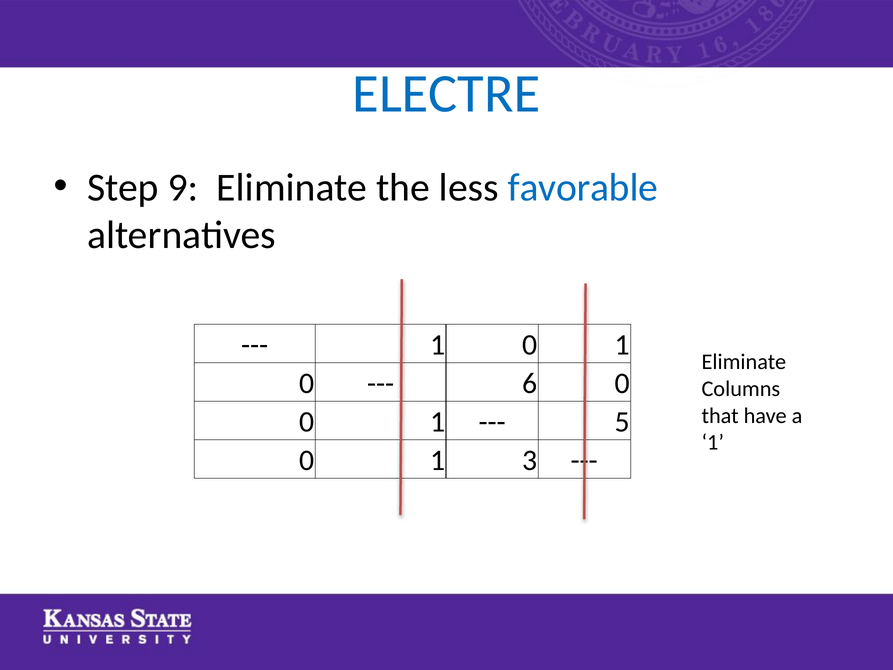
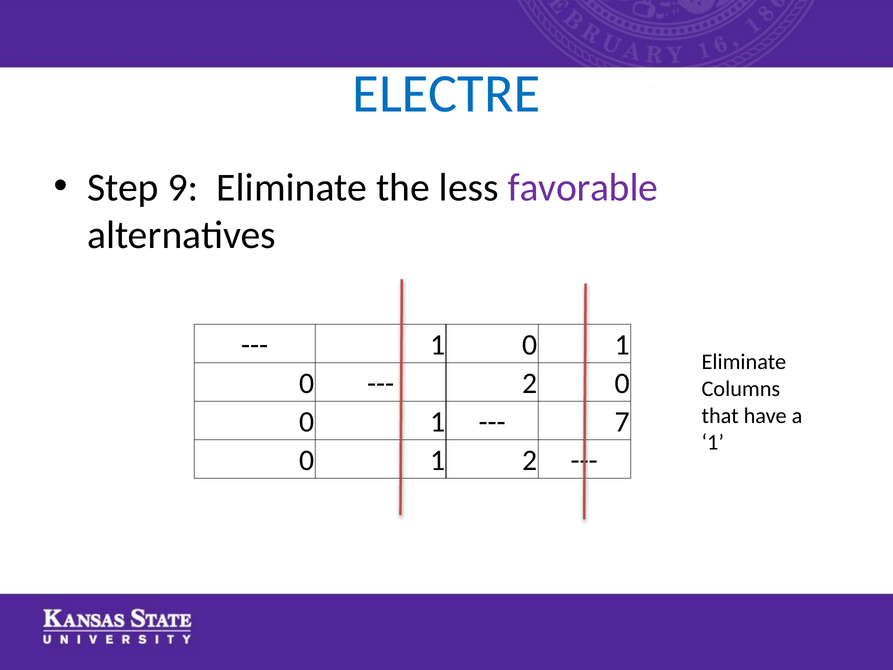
favorable colour: blue -> purple
6 at (530, 383): 6 -> 2
5: 5 -> 7
1 3: 3 -> 2
